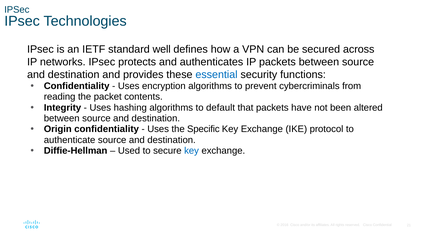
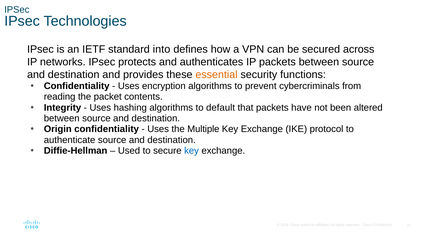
well: well -> into
essential colour: blue -> orange
Specific: Specific -> Multiple
